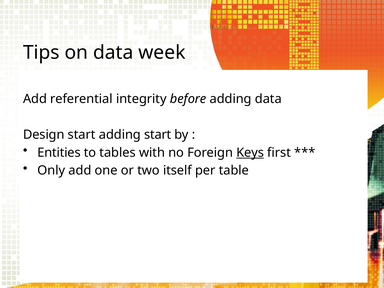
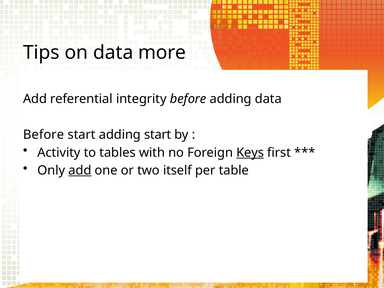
week: week -> more
Design at (44, 135): Design -> Before
Entities at (59, 153): Entities -> Activity
add at (80, 170) underline: none -> present
